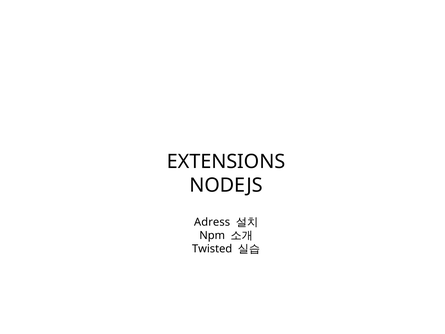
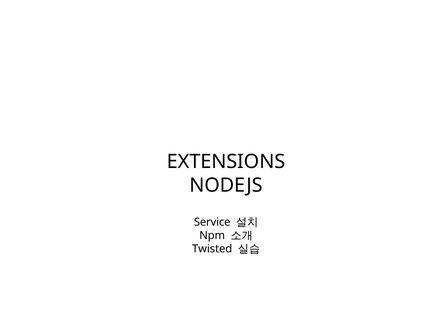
Adress: Adress -> Service
